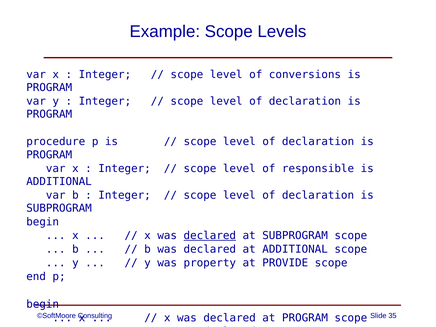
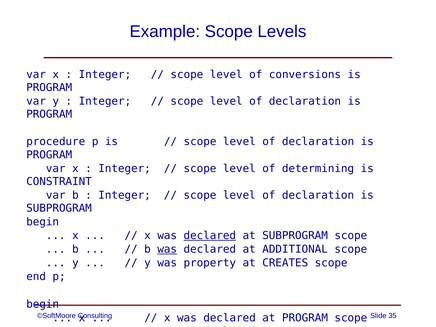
responsible: responsible -> determining
ADDITIONAL at (59, 182): ADDITIONAL -> CONSTRAINT
was at (167, 249) underline: none -> present
PROVIDE: PROVIDE -> CREATES
